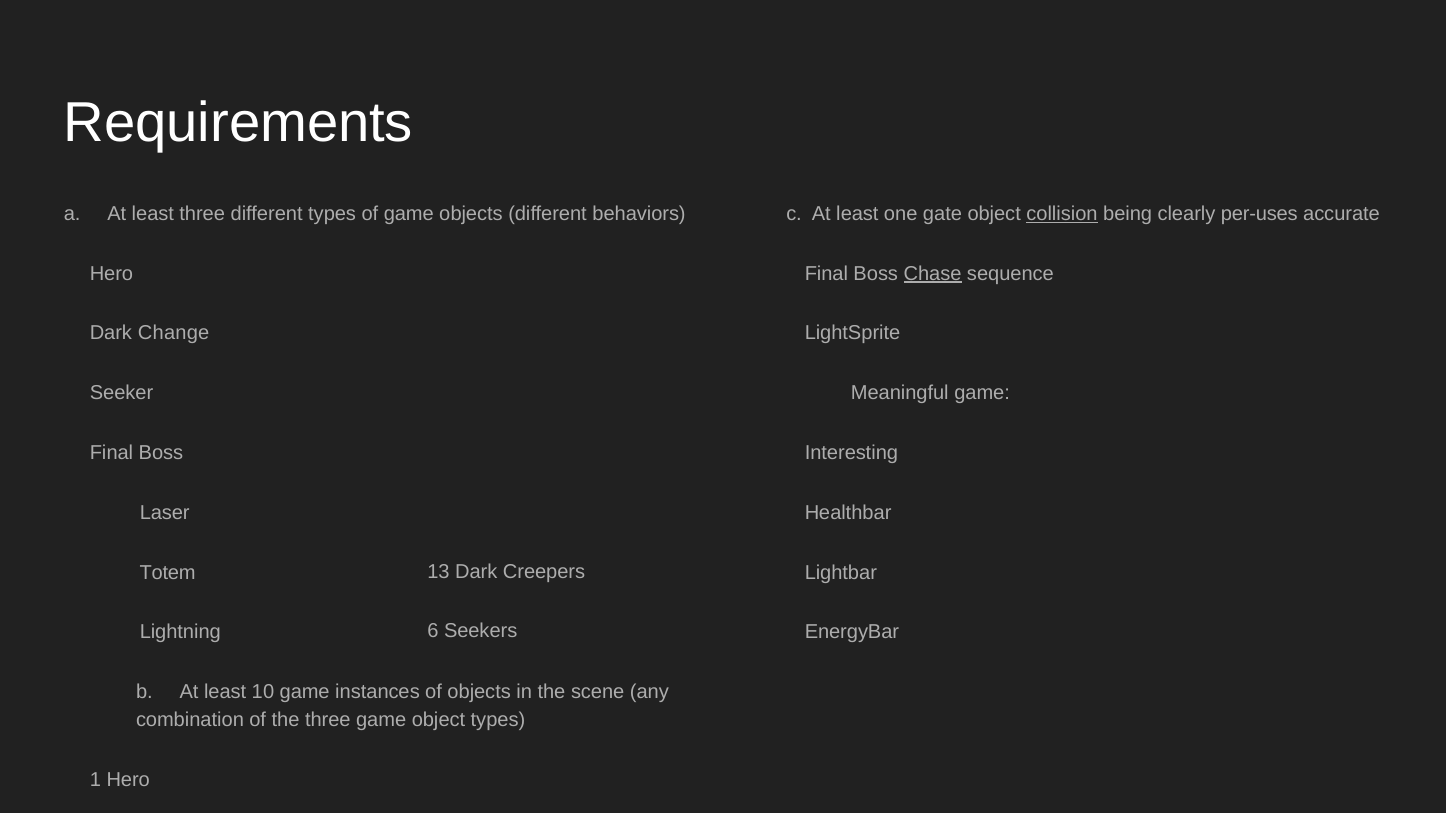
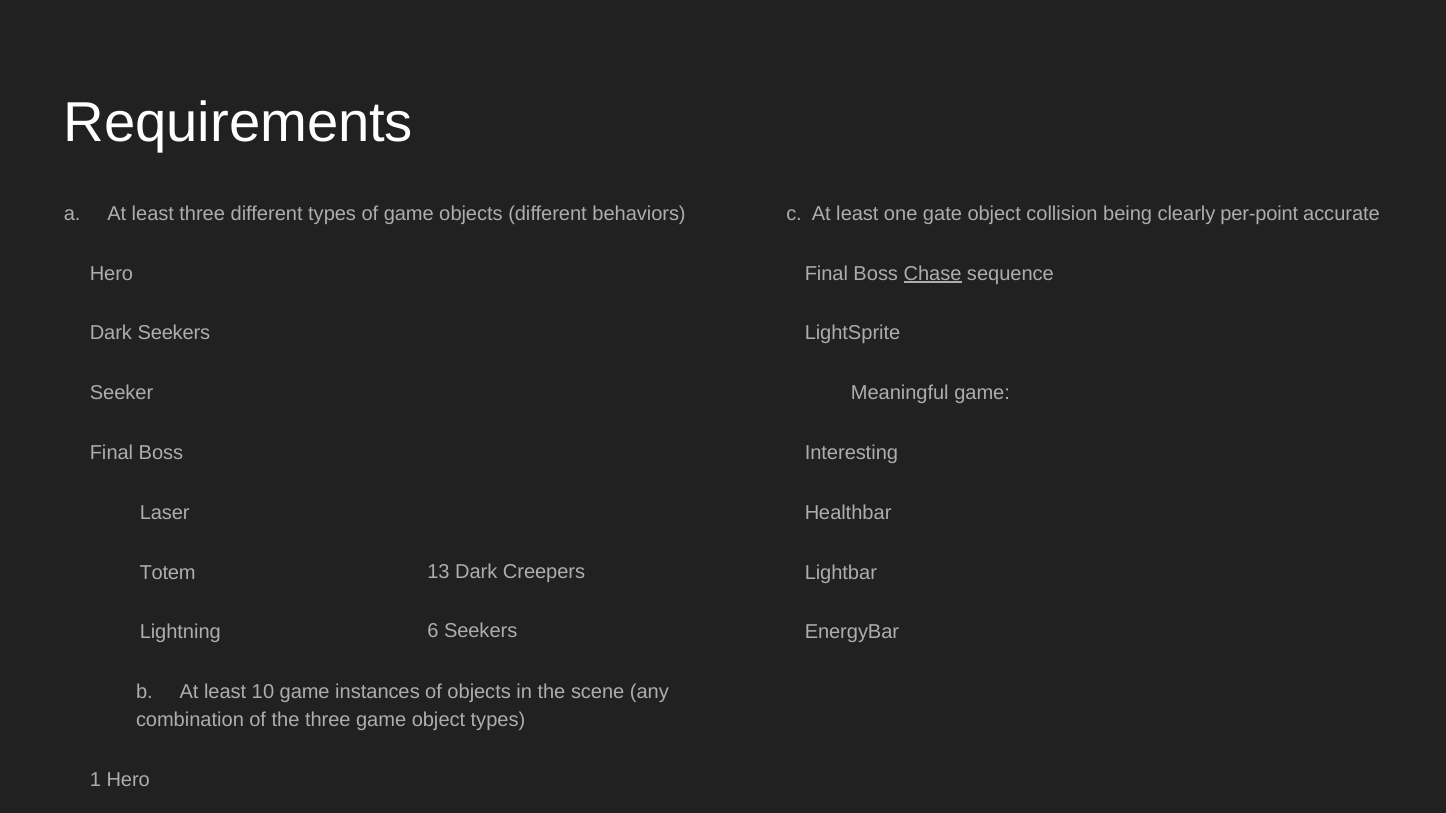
collision underline: present -> none
per-uses: per-uses -> per-point
Dark Change: Change -> Seekers
